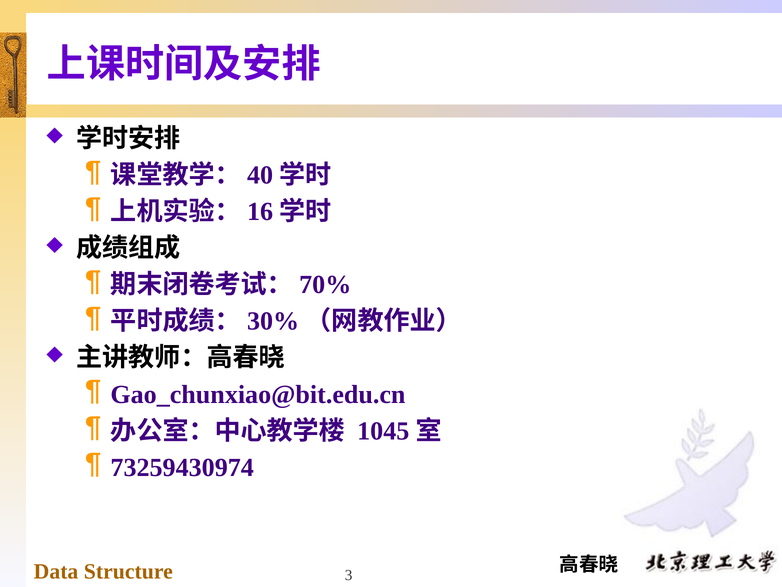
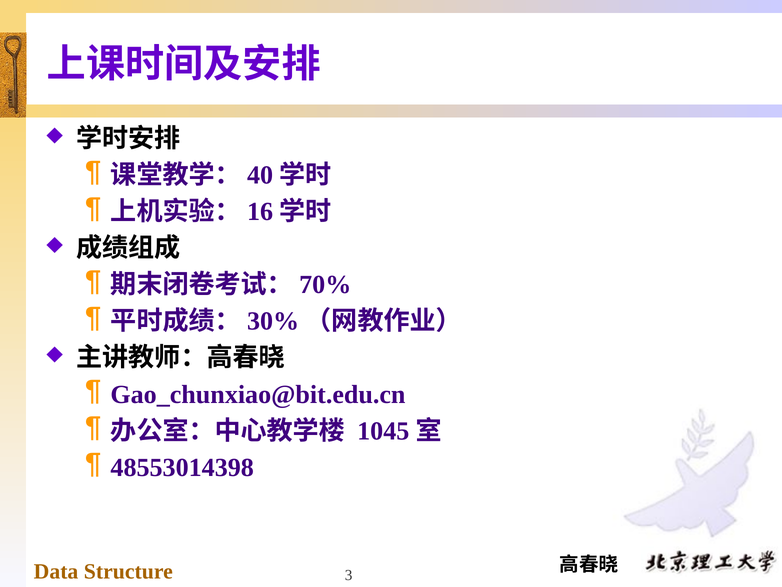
73259430974: 73259430974 -> 48553014398
